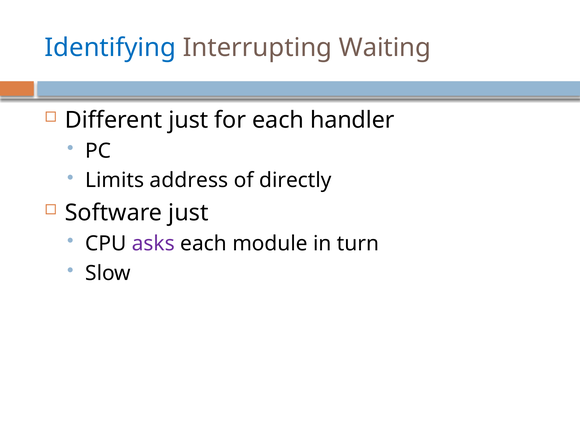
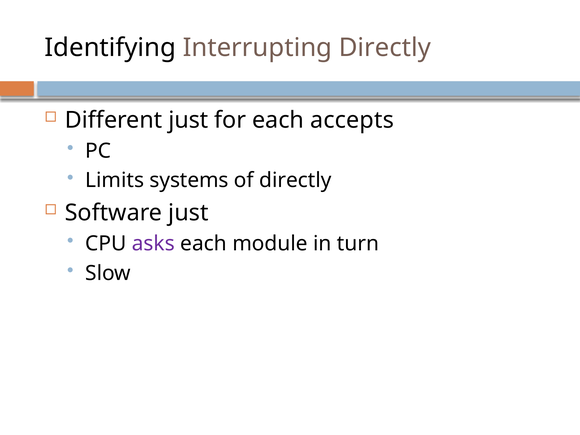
Identifying colour: blue -> black
Interrupting Waiting: Waiting -> Directly
handler: handler -> accepts
address: address -> systems
